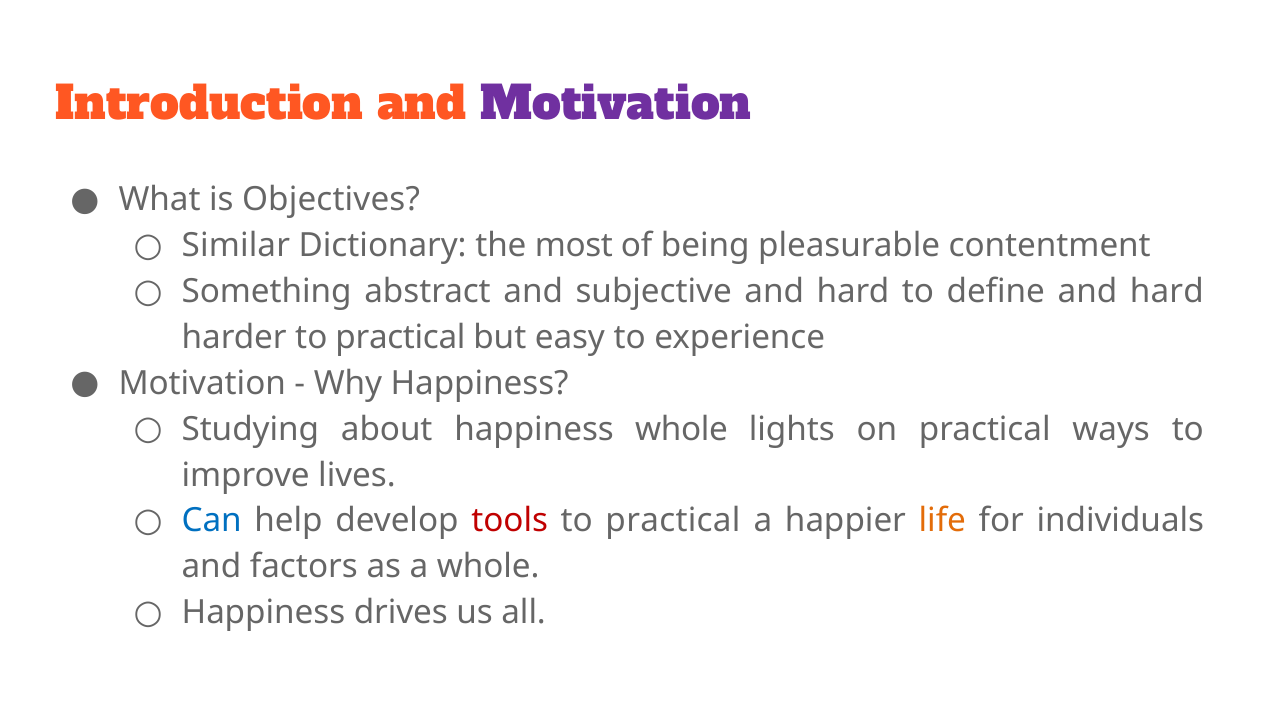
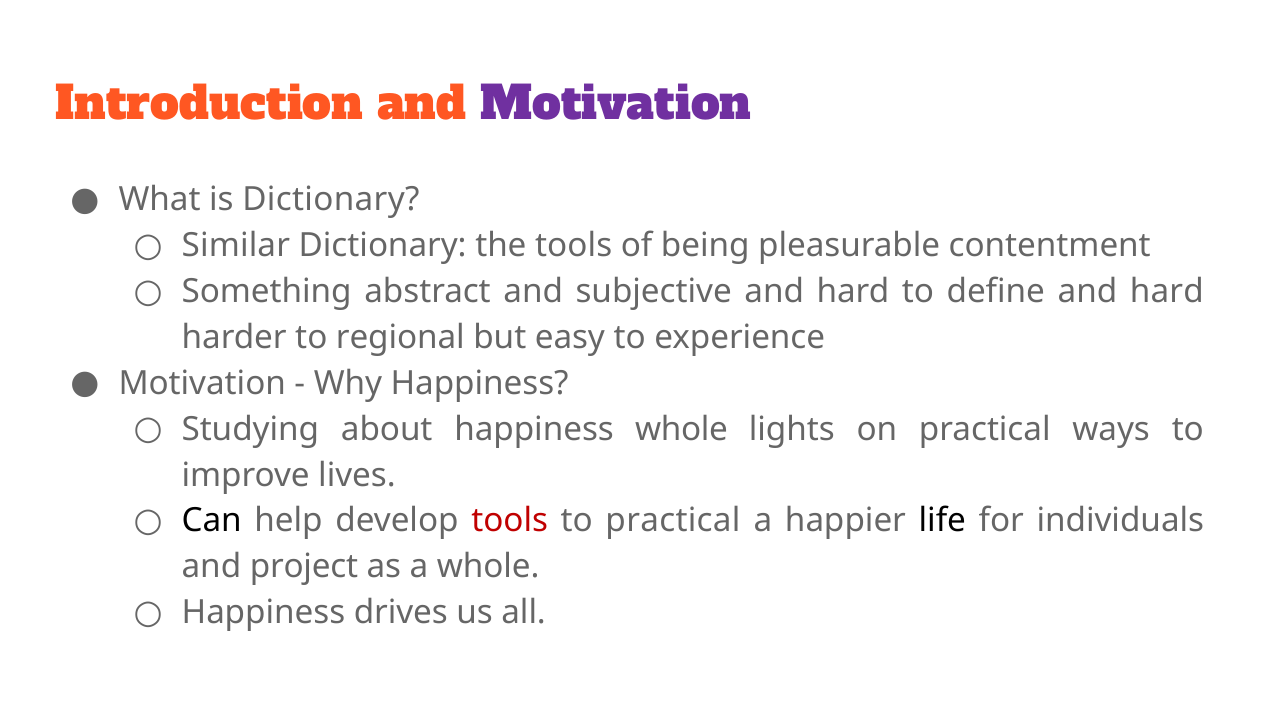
is Objectives: Objectives -> Dictionary
the most: most -> tools
harder to practical: practical -> regional
Can colour: blue -> black
life colour: orange -> black
factors: factors -> project
